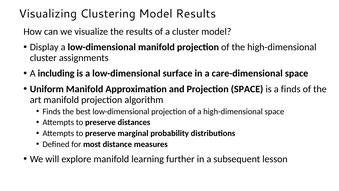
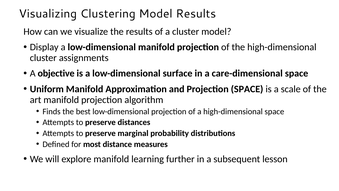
including: including -> objective
a finds: finds -> scale
